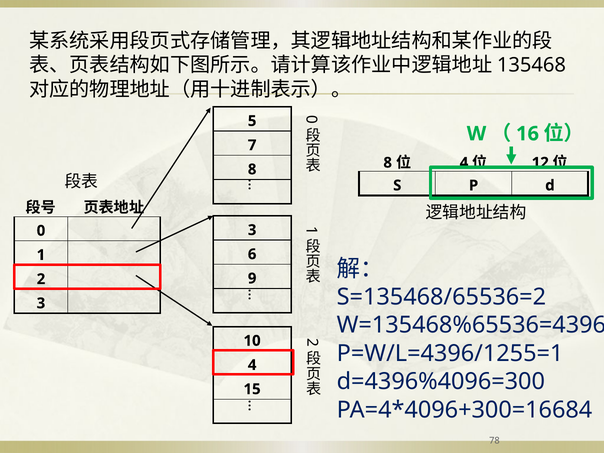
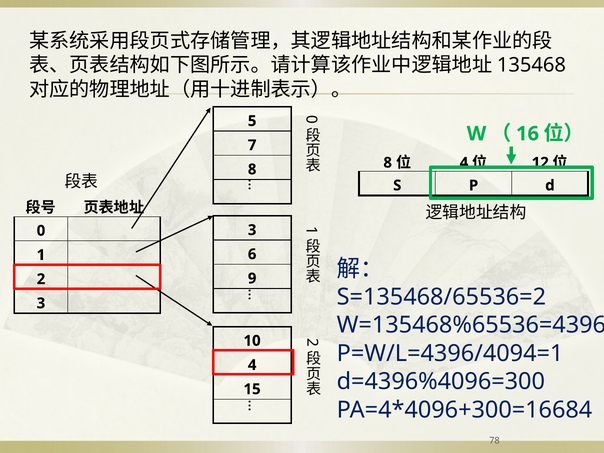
P=W/L=4396/1255=1: P=W/L=4396/1255=1 -> P=W/L=4396/4094=1
